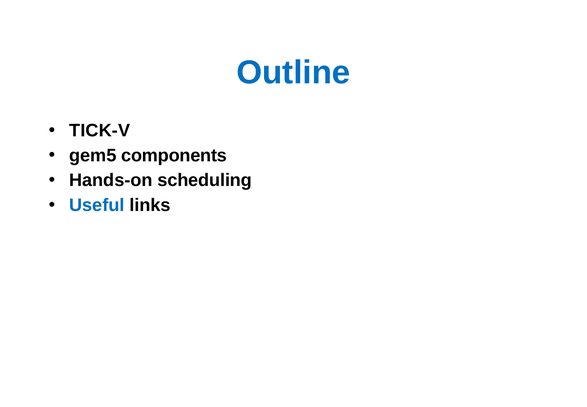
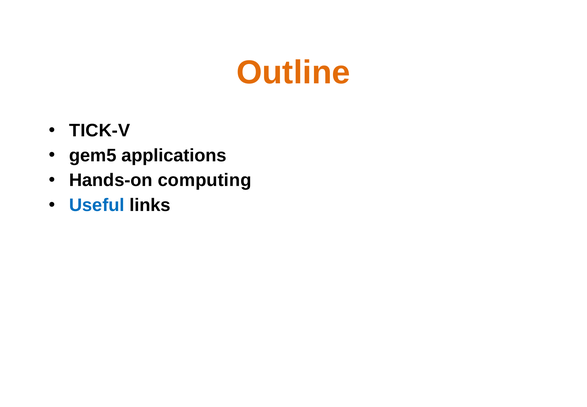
Outline colour: blue -> orange
components: components -> applications
scheduling: scheduling -> computing
